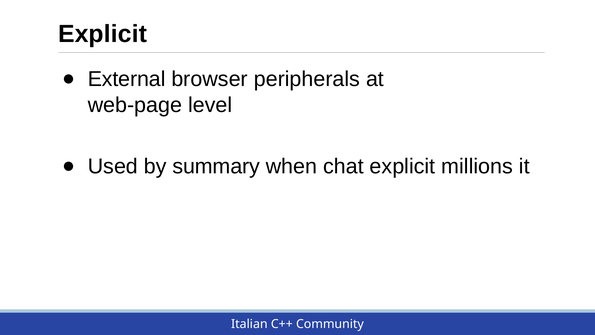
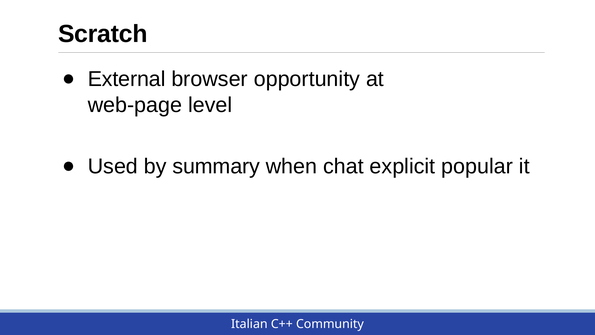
Explicit at (103, 34): Explicit -> Scratch
peripherals: peripherals -> opportunity
millions: millions -> popular
